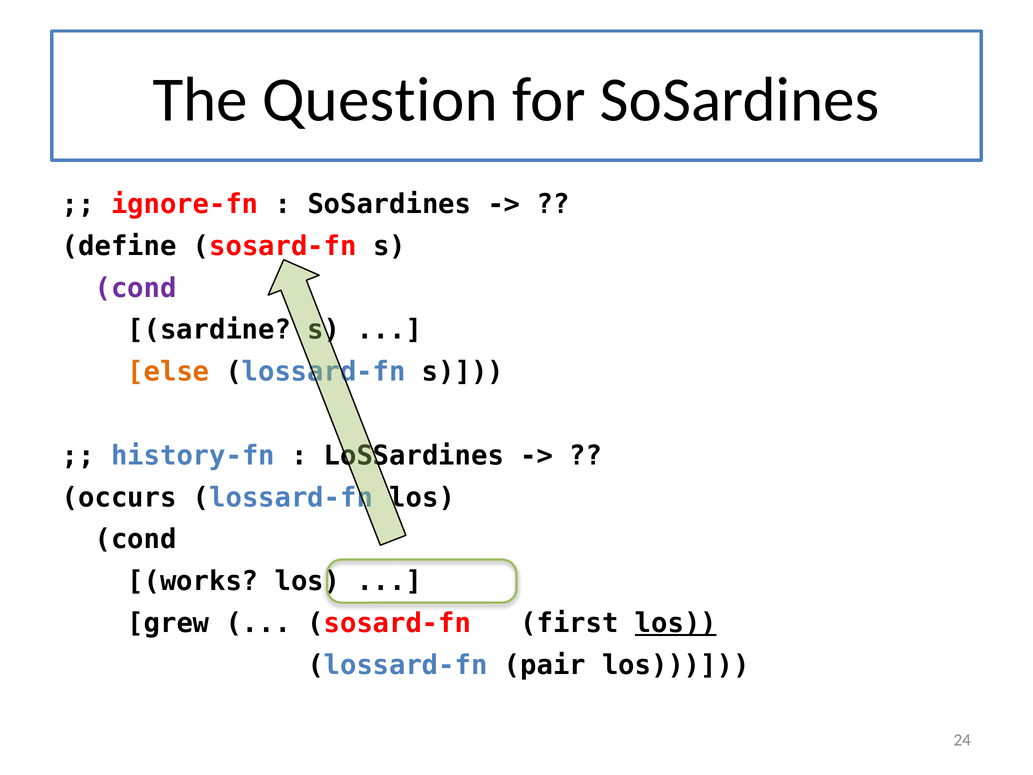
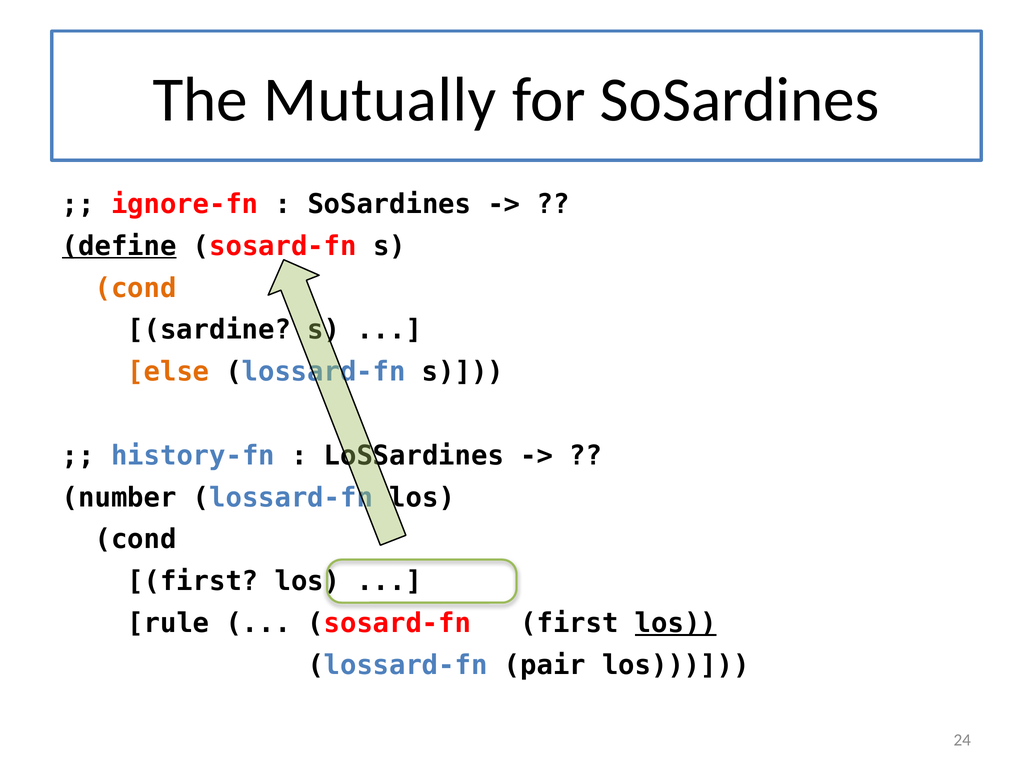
Question: Question -> Mutually
define underline: none -> present
cond at (136, 288) colour: purple -> orange
occurs: occurs -> number
works at (193, 581): works -> first
grew: grew -> rule
